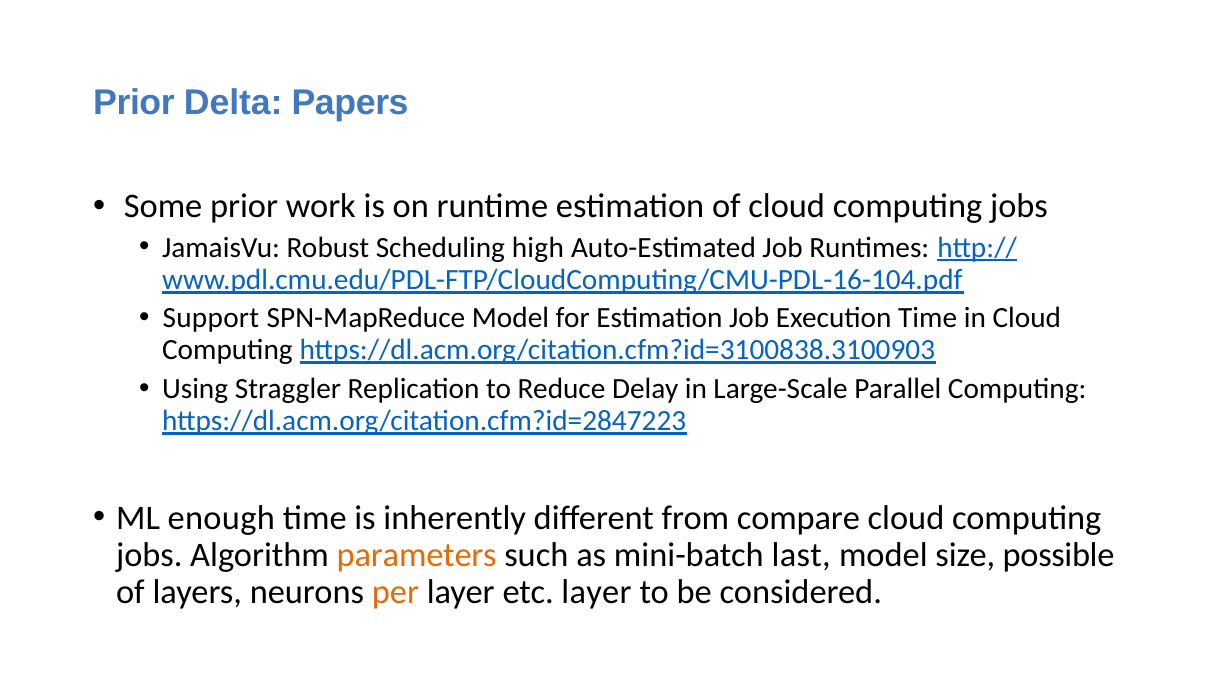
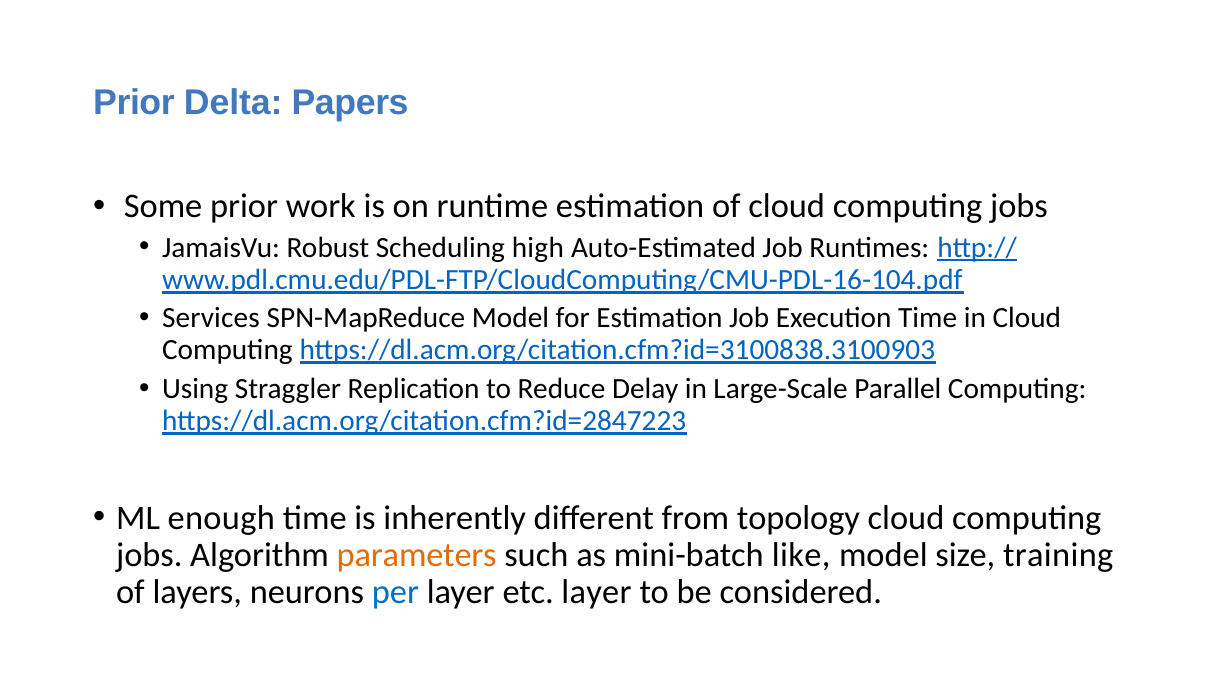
Support: Support -> Services
compare: compare -> topology
last: last -> like
possible: possible -> training
per colour: orange -> blue
